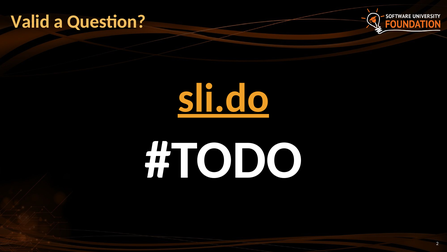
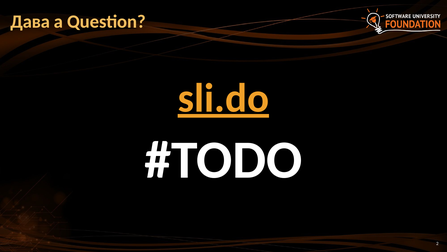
Valid: Valid -> Дава
